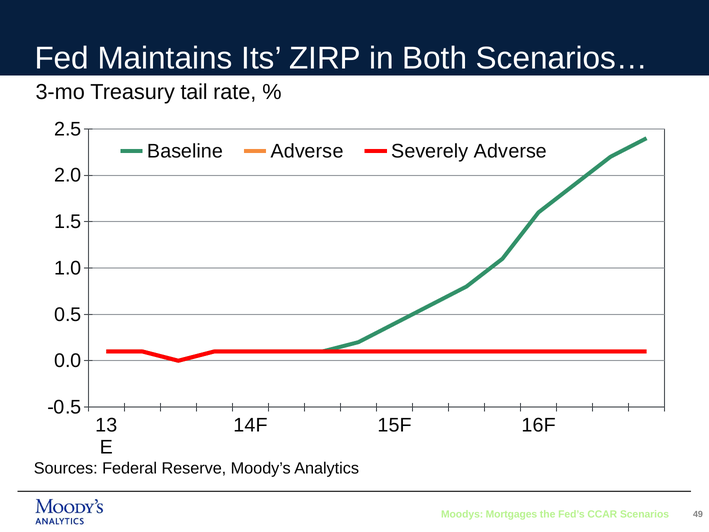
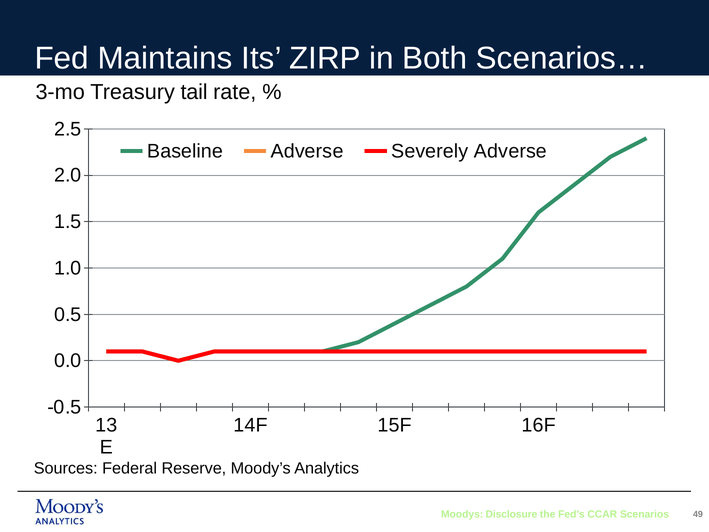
Mortgages: Mortgages -> Disclosure
